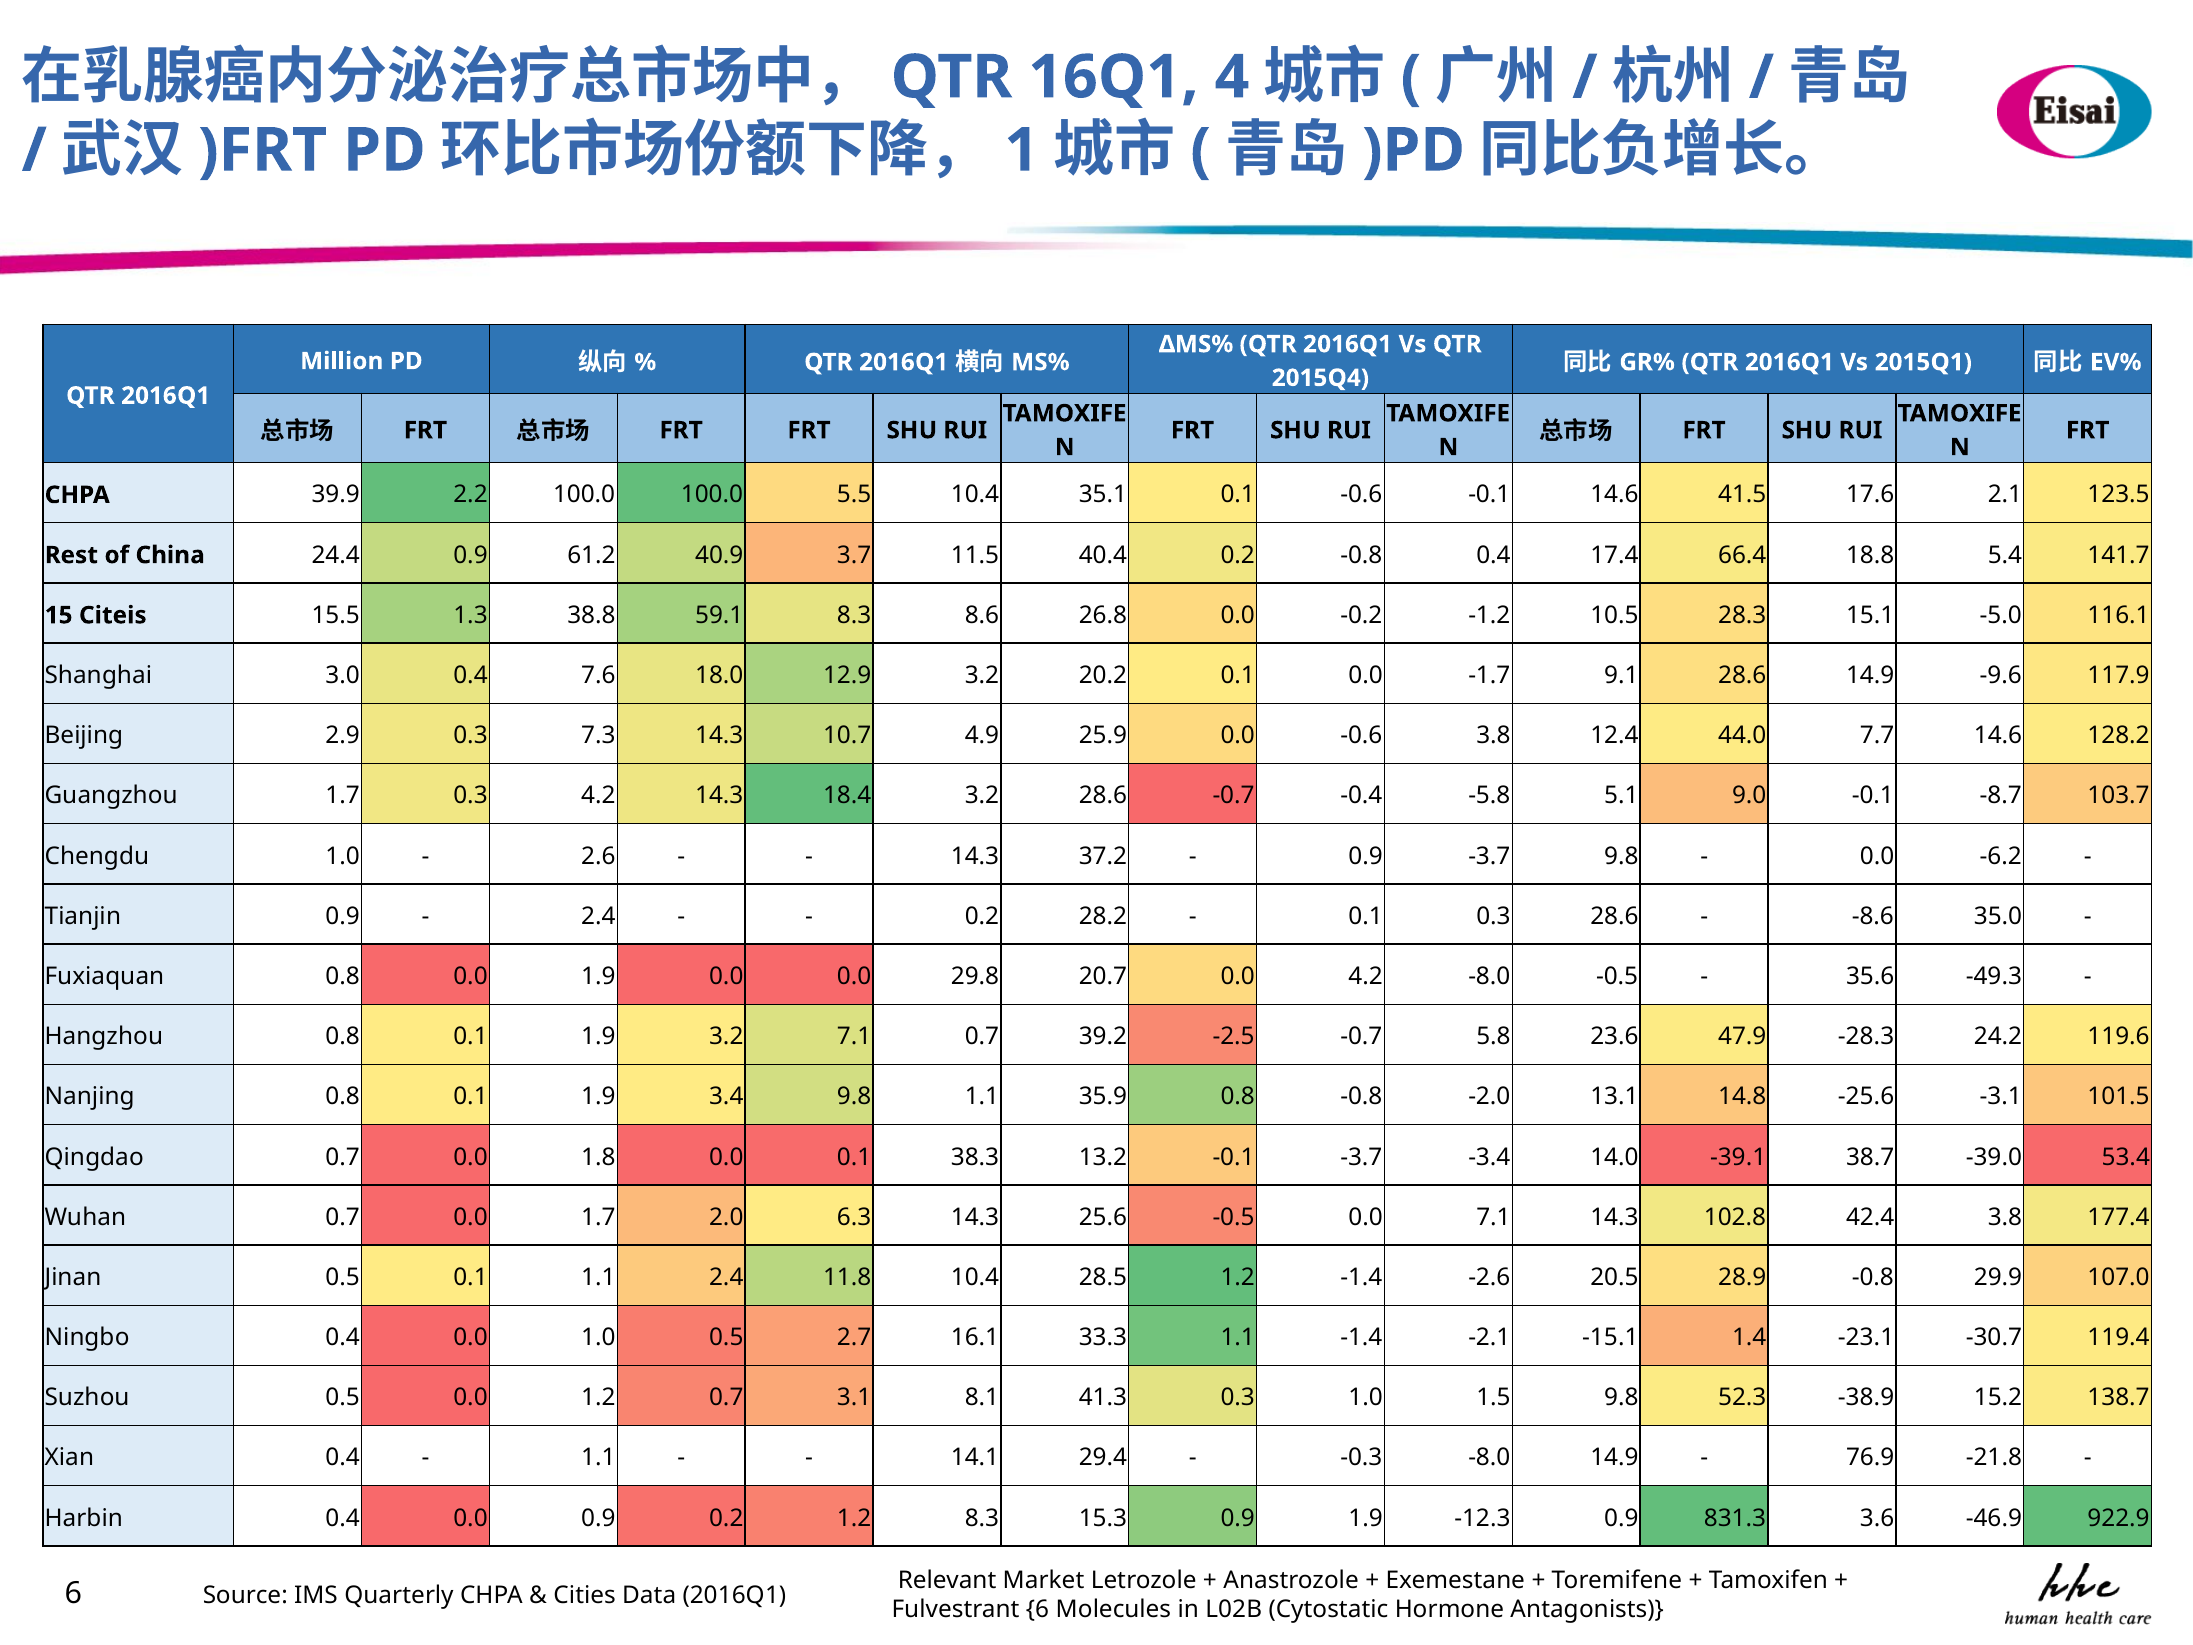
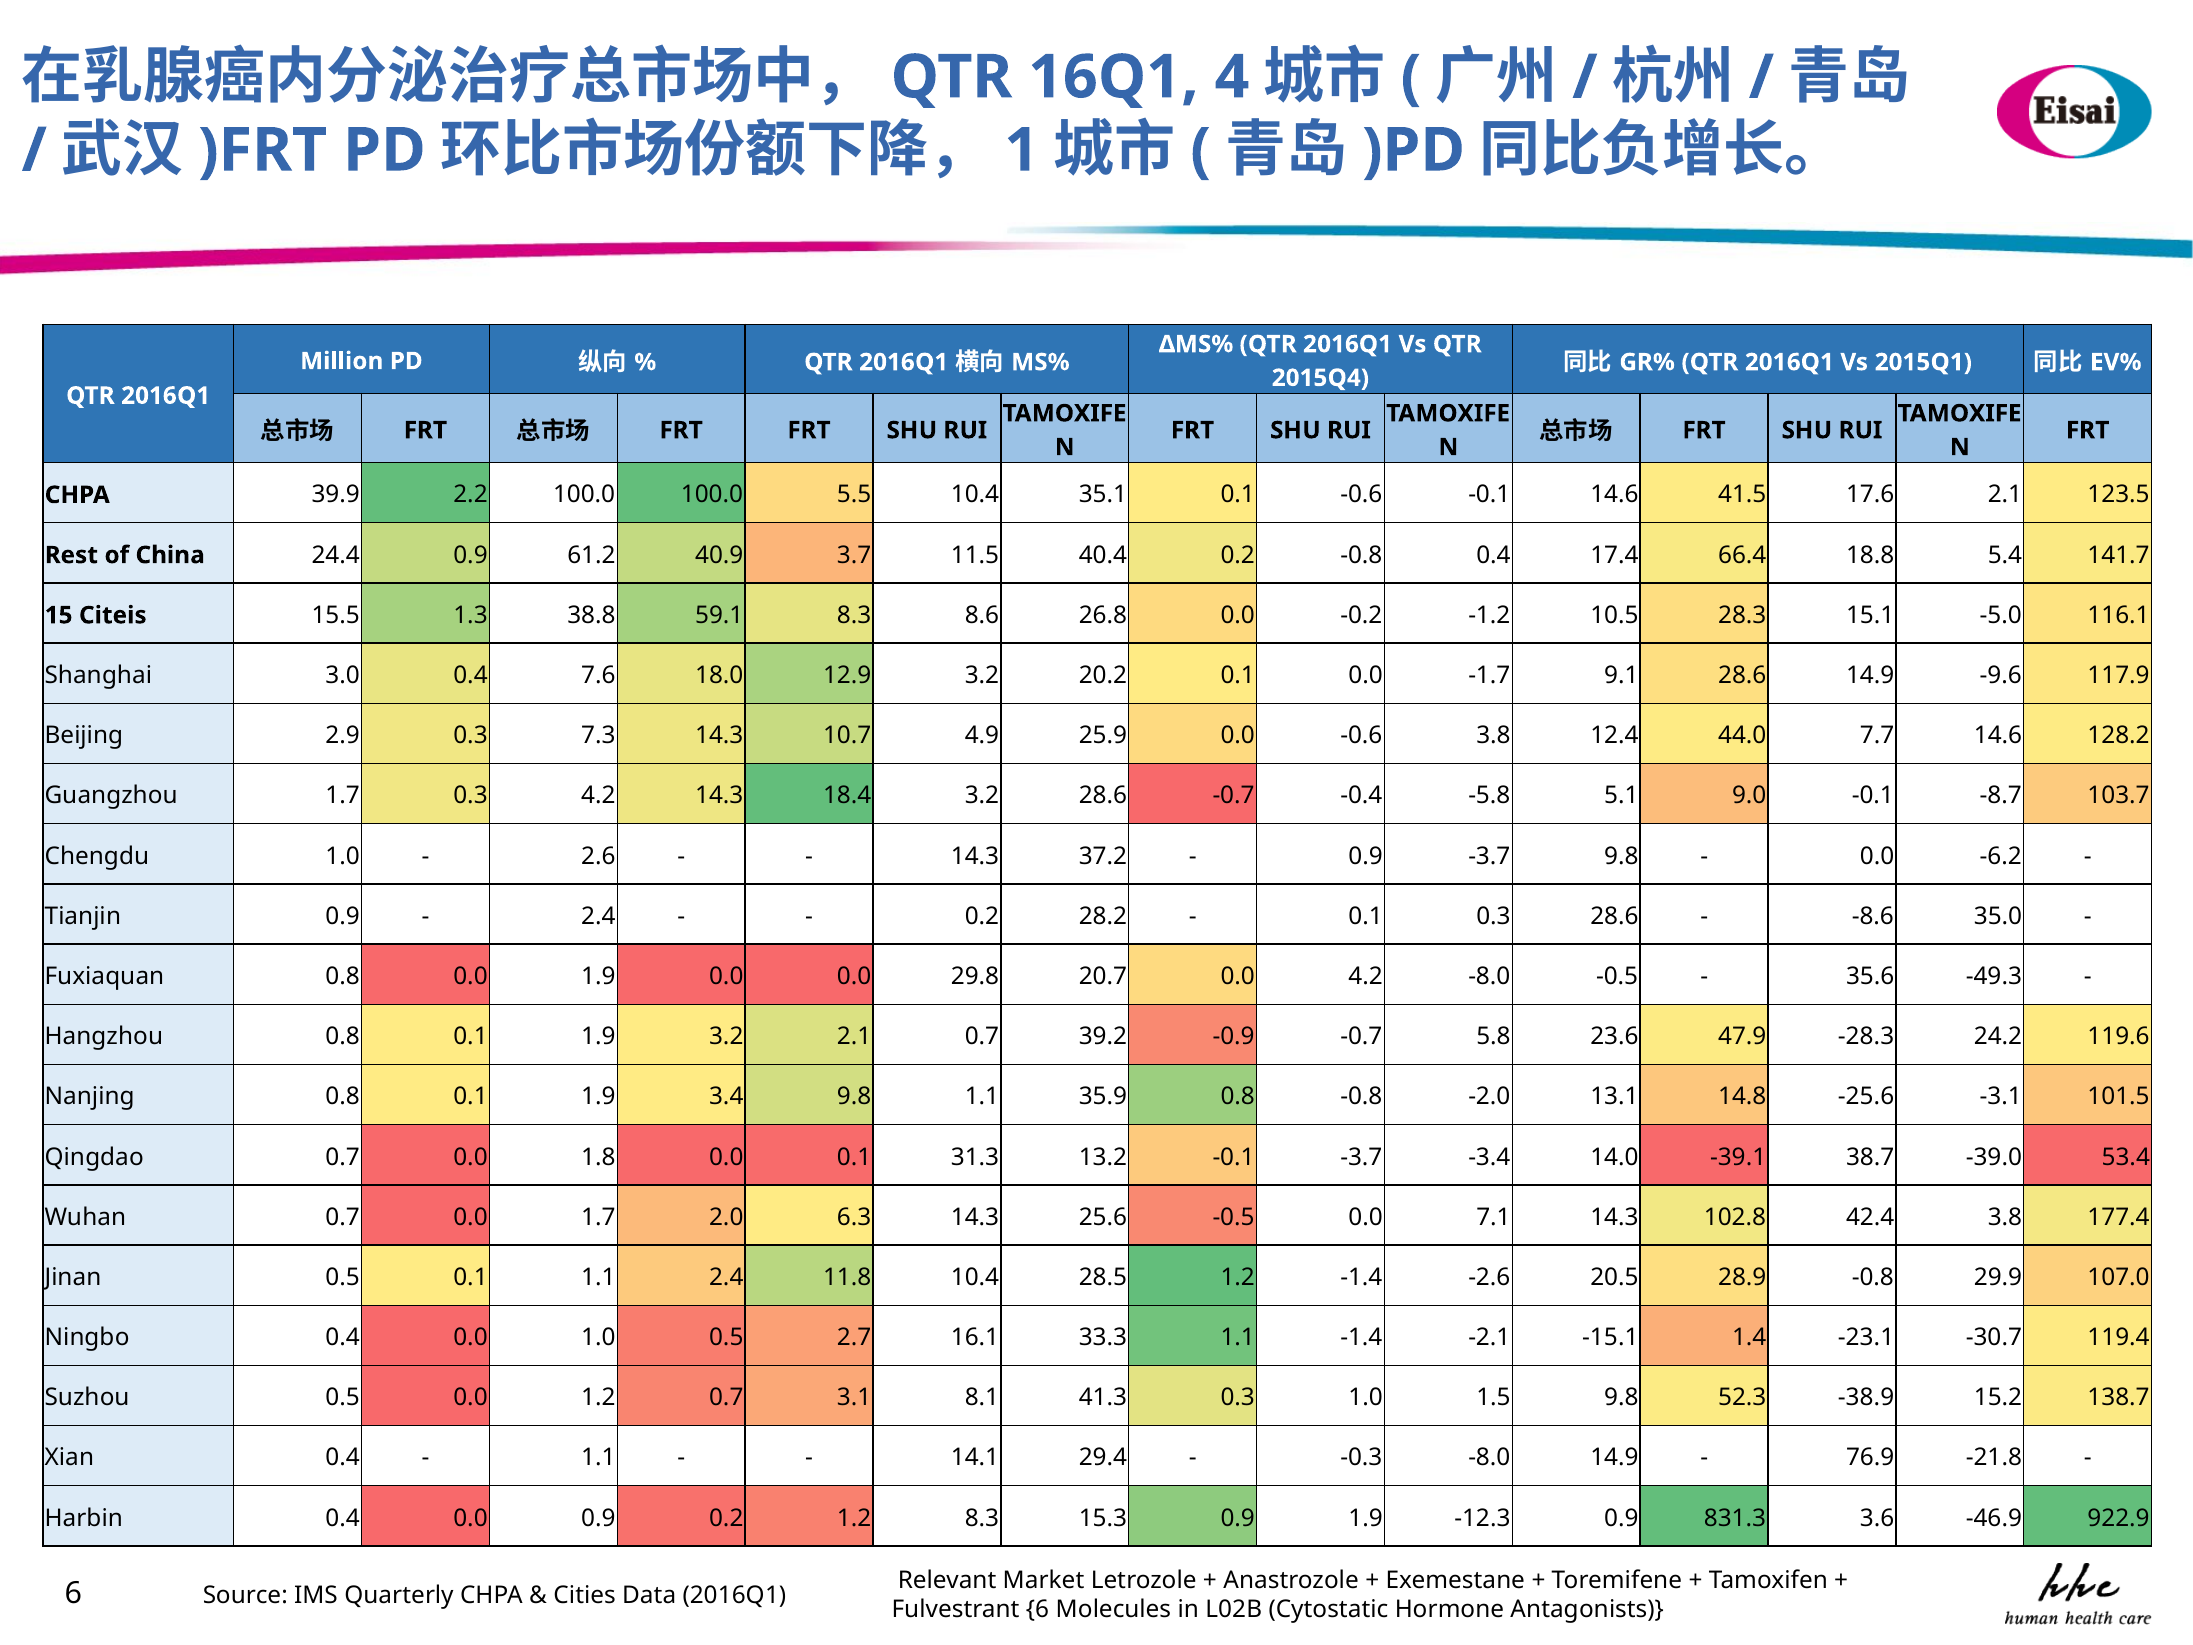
3.2 7.1: 7.1 -> 2.1
-2.5: -2.5 -> -0.9
38.3: 38.3 -> 31.3
